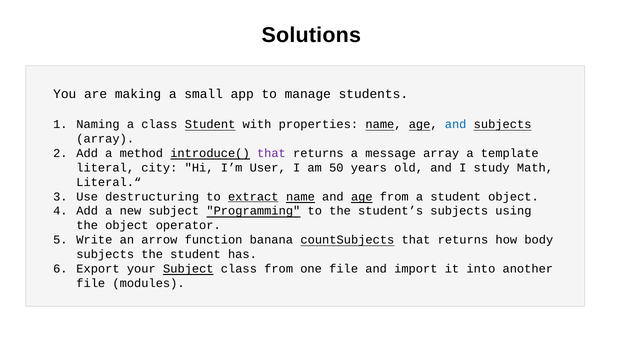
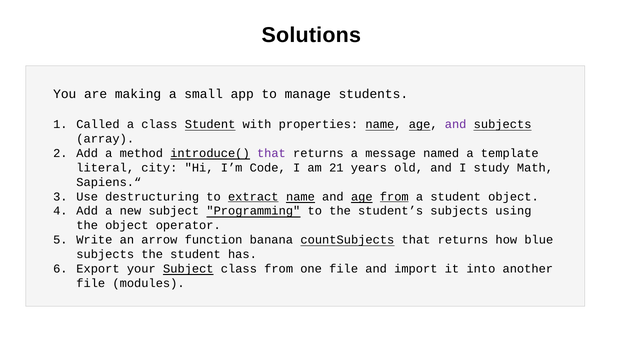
Naming: Naming -> Called
and at (456, 124) colour: blue -> purple
message array: array -> named
User: User -> Code
50: 50 -> 21
Literal.“: Literal.“ -> Sapiens.“
from at (394, 196) underline: none -> present
body: body -> blue
